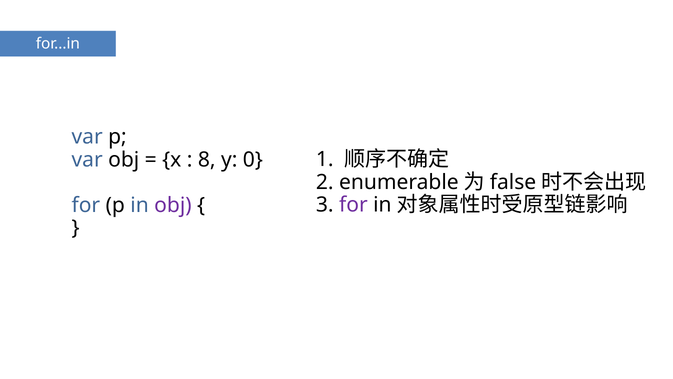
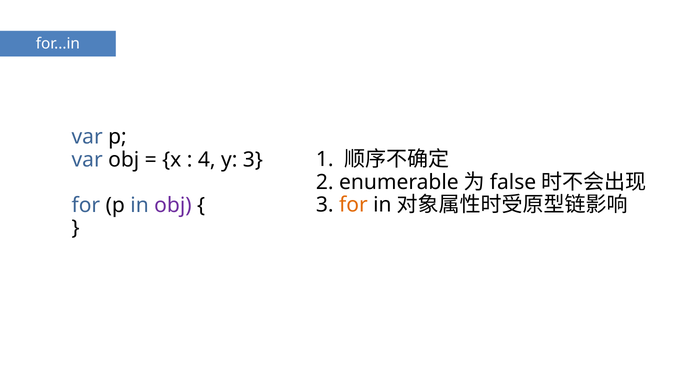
8: 8 -> 4
y 0: 0 -> 3
for at (353, 205) colour: purple -> orange
